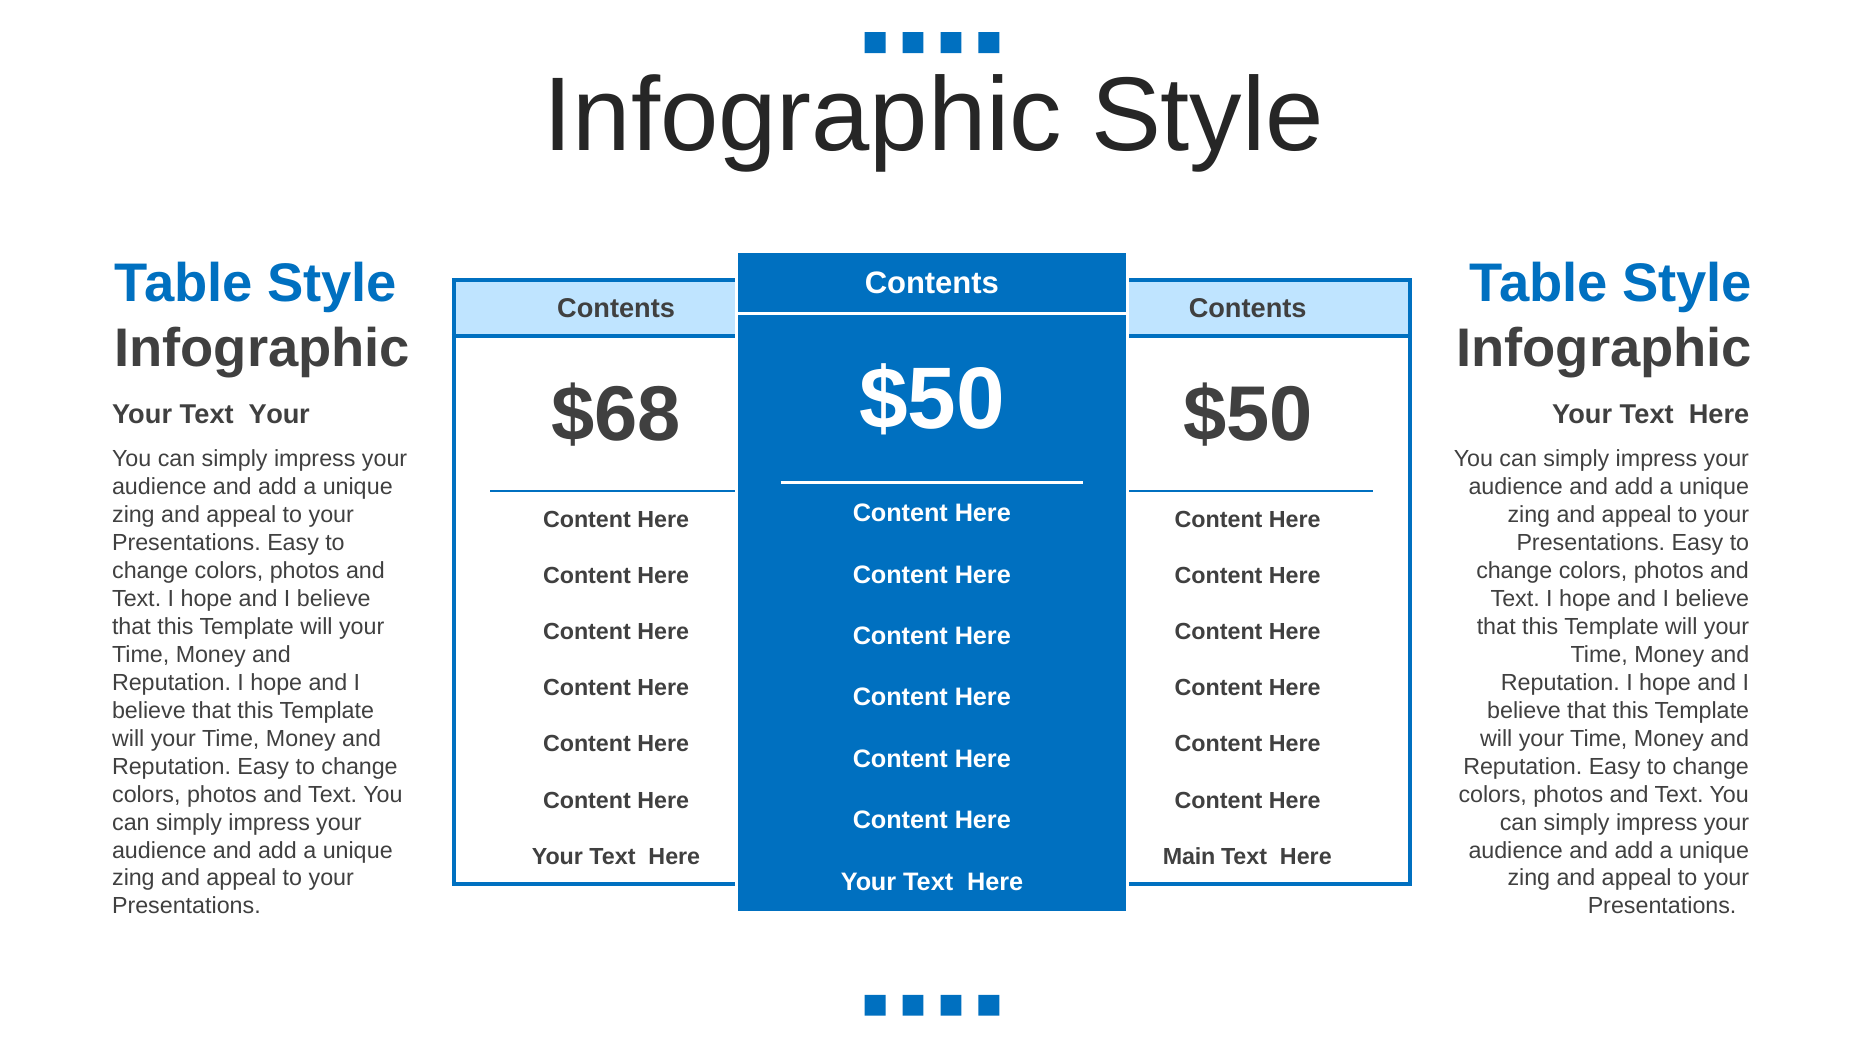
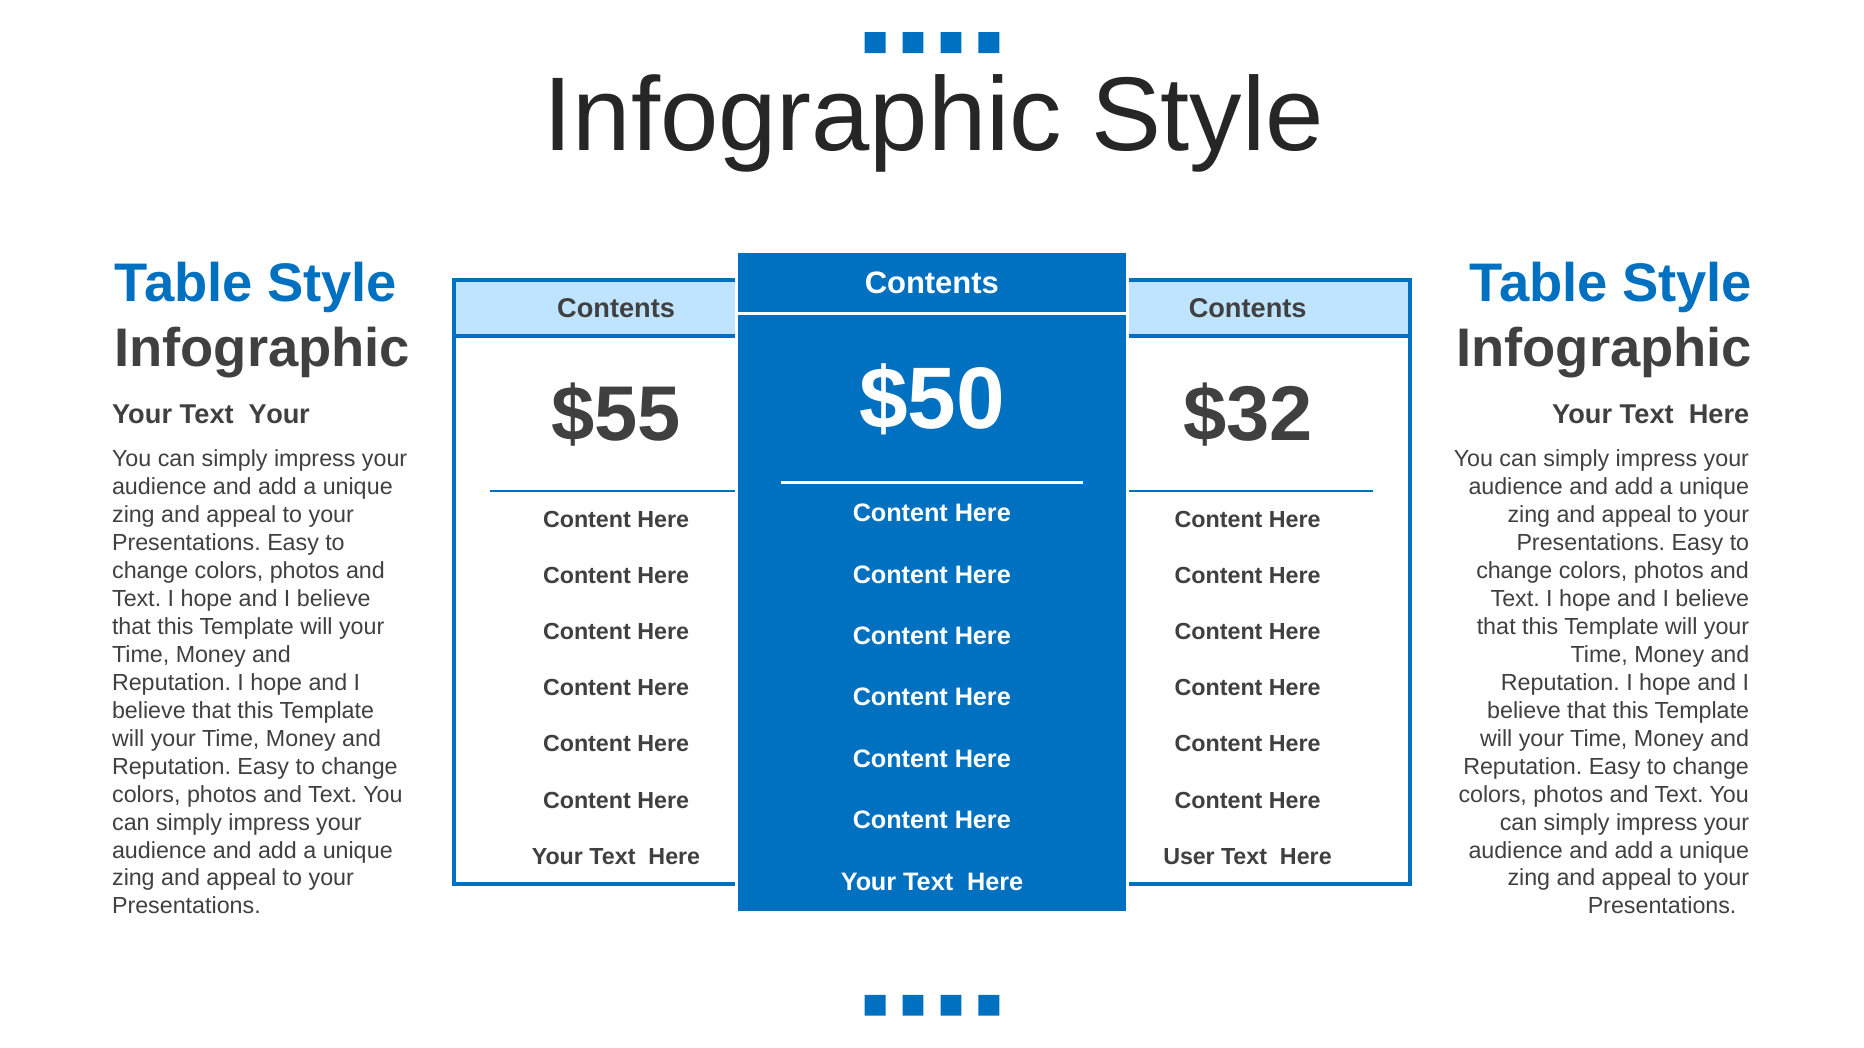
$68: $68 -> $55
$50 at (1248, 415): $50 -> $32
Main: Main -> User
